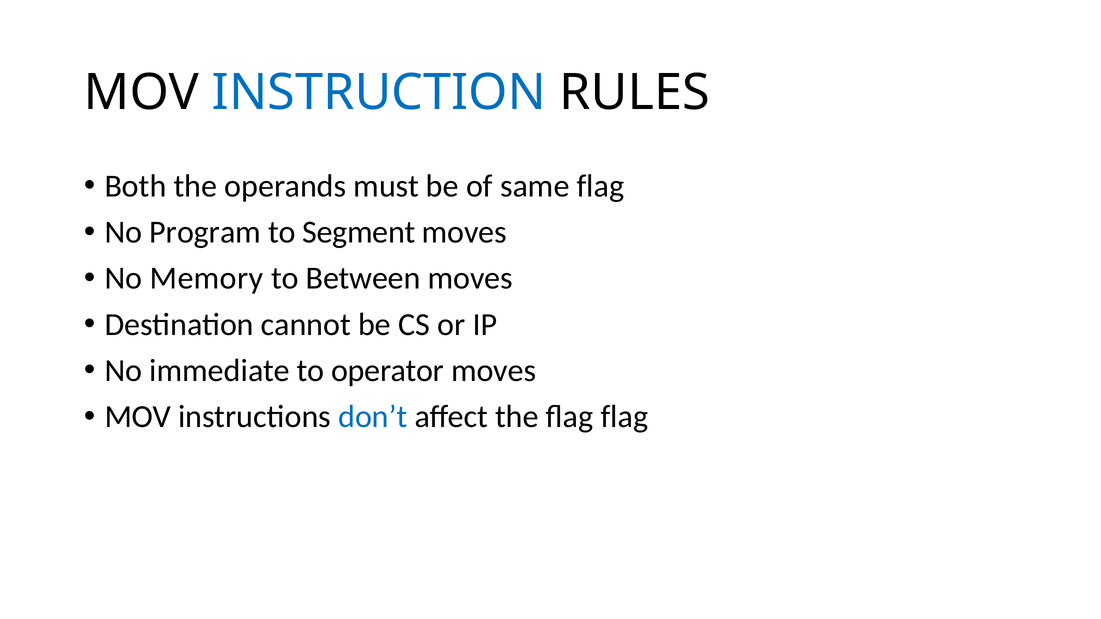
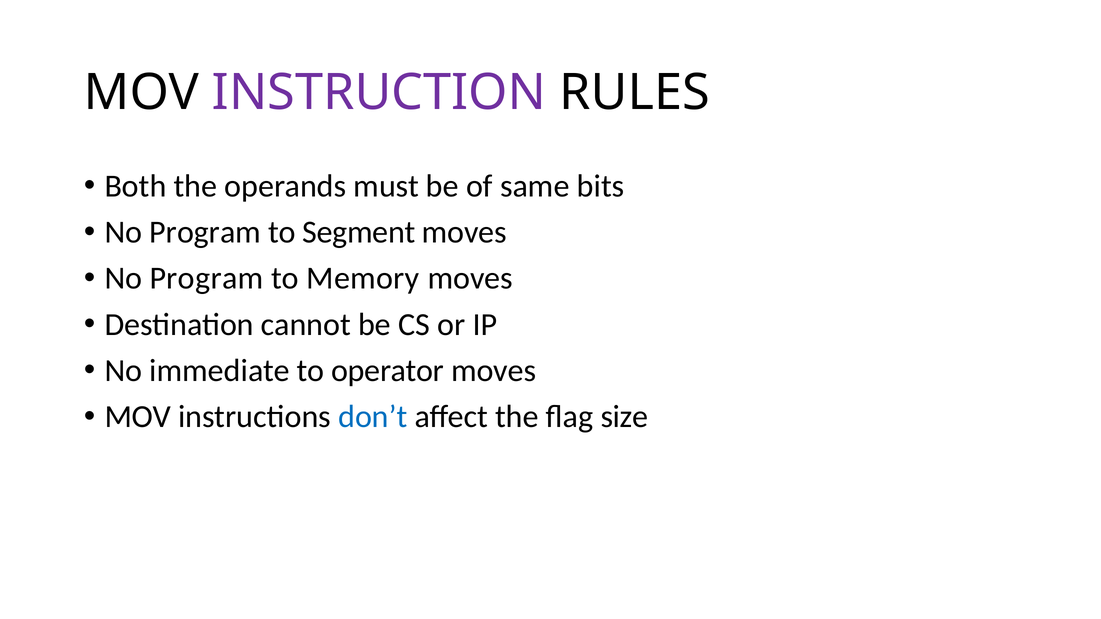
INSTRUCTION colour: blue -> purple
same flag: flag -> bits
Memory at (206, 278): Memory -> Program
Between: Between -> Memory
flag flag: flag -> size
